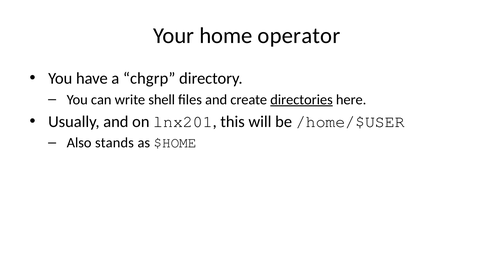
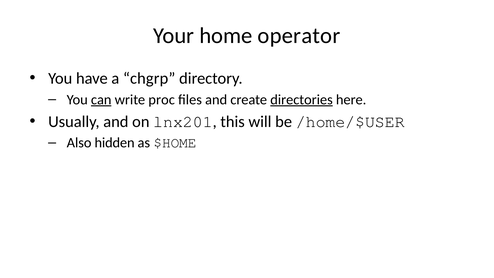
can underline: none -> present
shell: shell -> proc
stands: stands -> hidden
